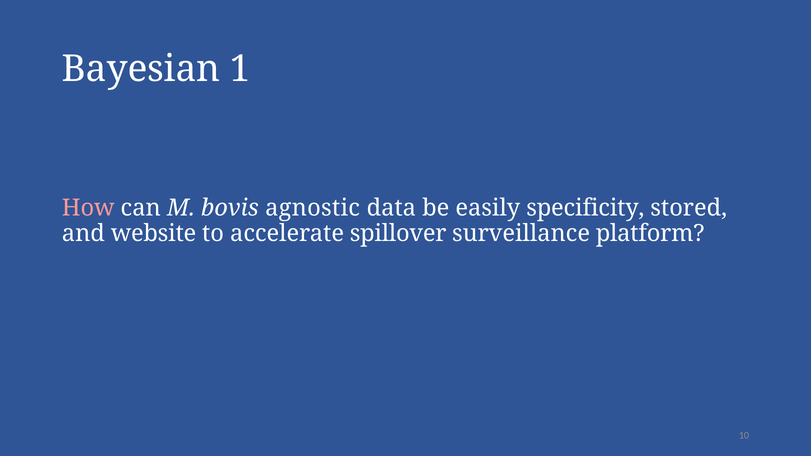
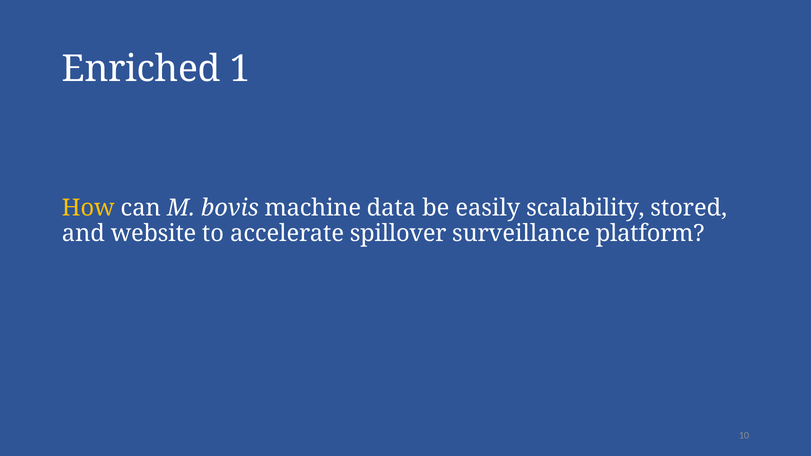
Bayesian: Bayesian -> Enriched
How colour: pink -> yellow
agnostic: agnostic -> machine
specificity: specificity -> scalability
